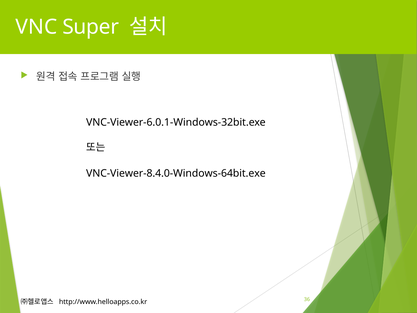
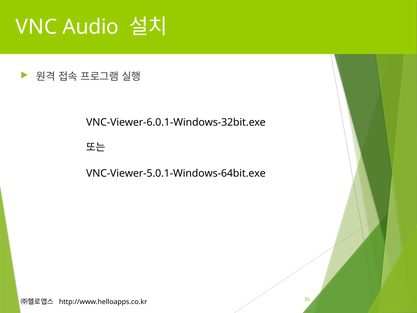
Super: Super -> Audio
VNC-Viewer-8.4.0-Windows-64bit.exe: VNC-Viewer-8.4.0-Windows-64bit.exe -> VNC-Viewer-5.0.1-Windows-64bit.exe
